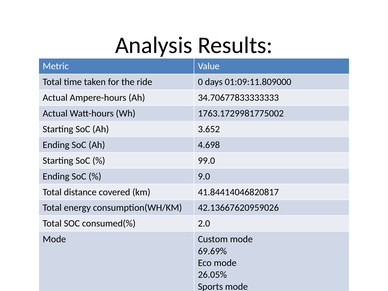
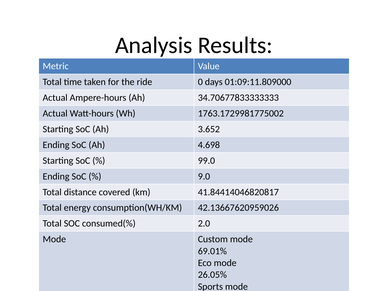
69.69%: 69.69% -> 69.01%
